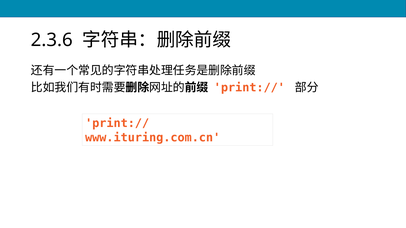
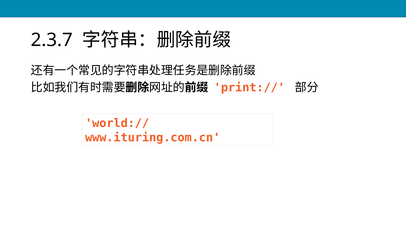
2.3.6: 2.3.6 -> 2.3.7
print:// at (117, 124): print:// -> world://
